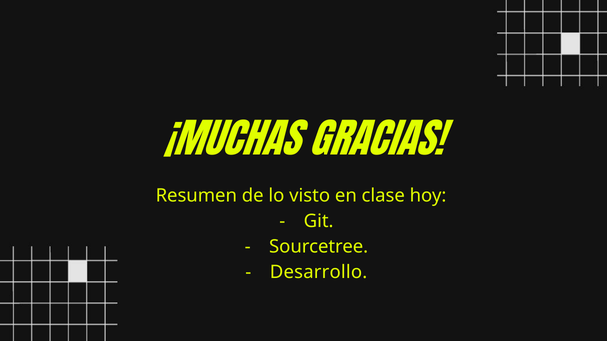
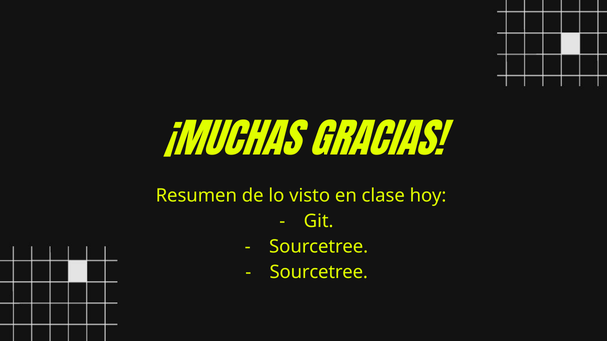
Desarrollo at (319, 273): Desarrollo -> Sourcetree
